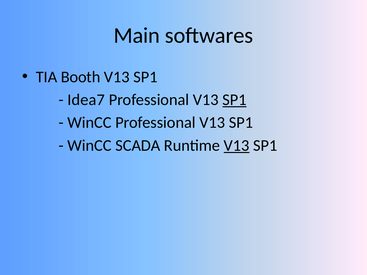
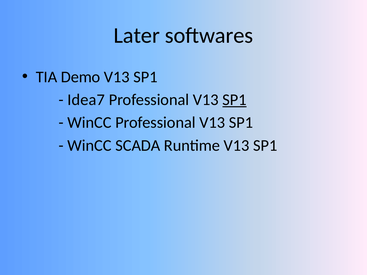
Main: Main -> Later
Booth: Booth -> Demo
V13 at (237, 146) underline: present -> none
